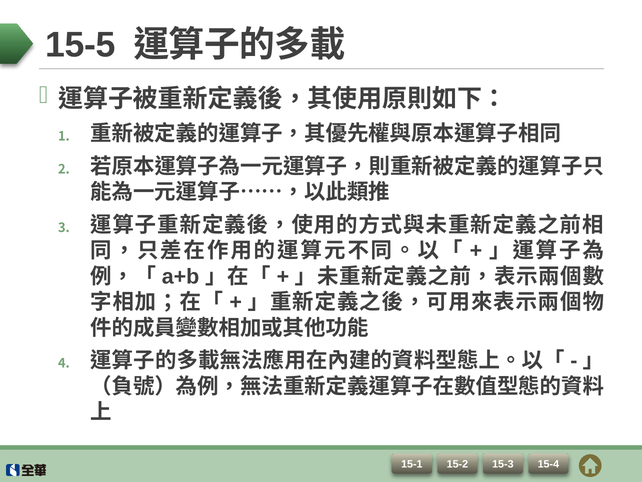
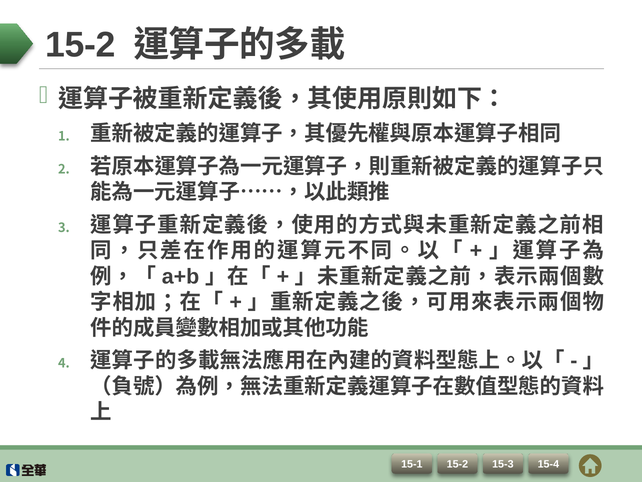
15-5 at (81, 45): 15-5 -> 15-2
